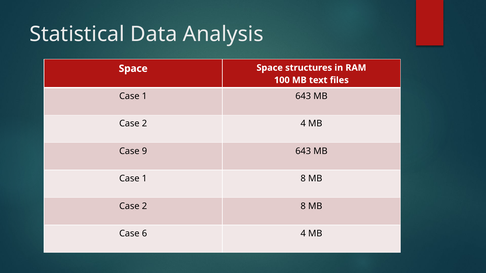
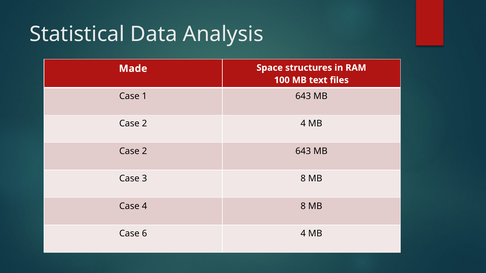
Space at (133, 69): Space -> Made
9 at (145, 151): 9 -> 2
1 at (145, 179): 1 -> 3
2 at (145, 206): 2 -> 4
